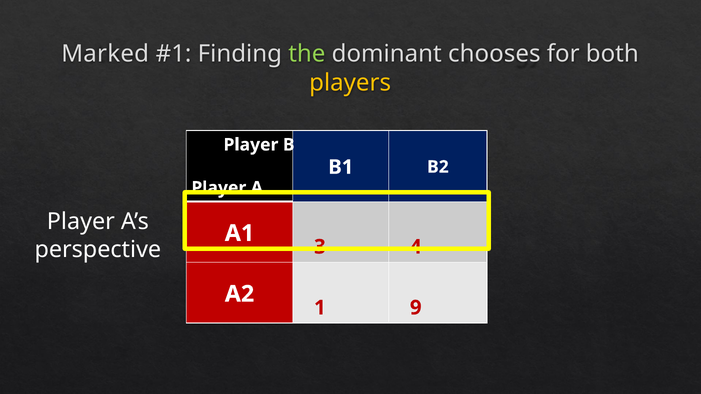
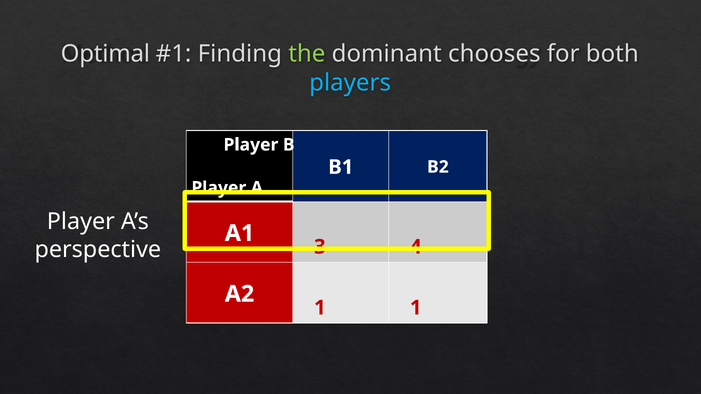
Marked: Marked -> Optimal
players colour: yellow -> light blue
1 9: 9 -> 1
